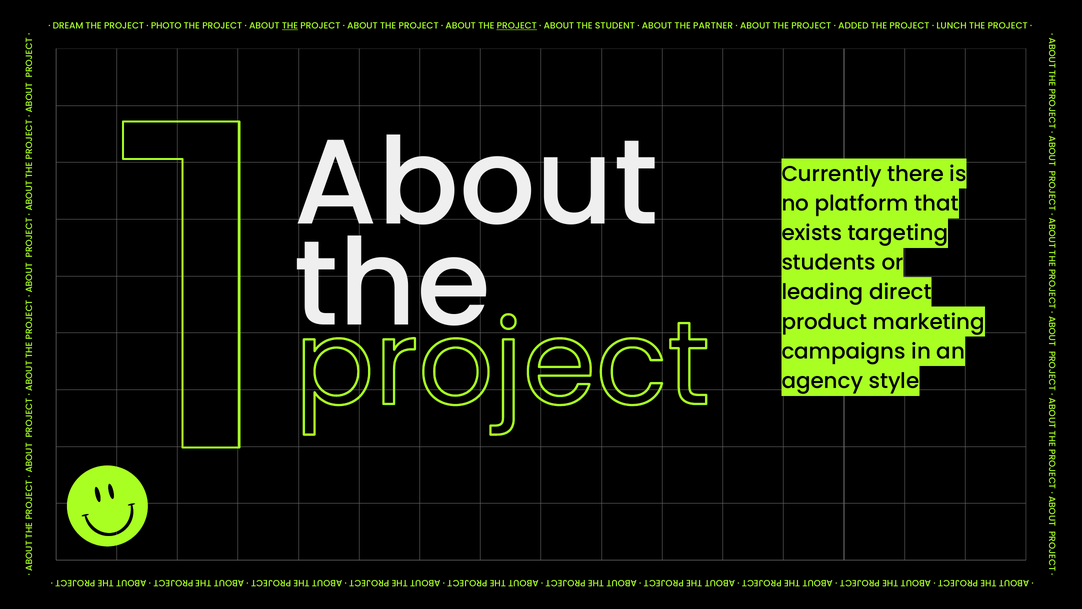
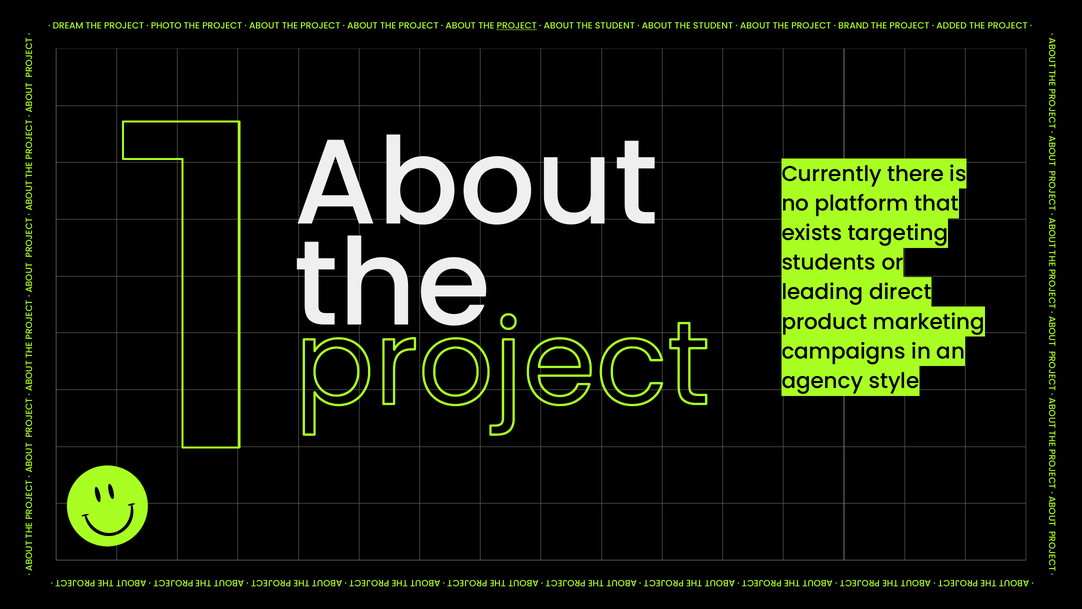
THE at (290, 26) underline: present -> none
PARTNER at (713, 26): PARTNER -> STUDENT
ADDED: ADDED -> BRAND
LUNCH: LUNCH -> ADDED
